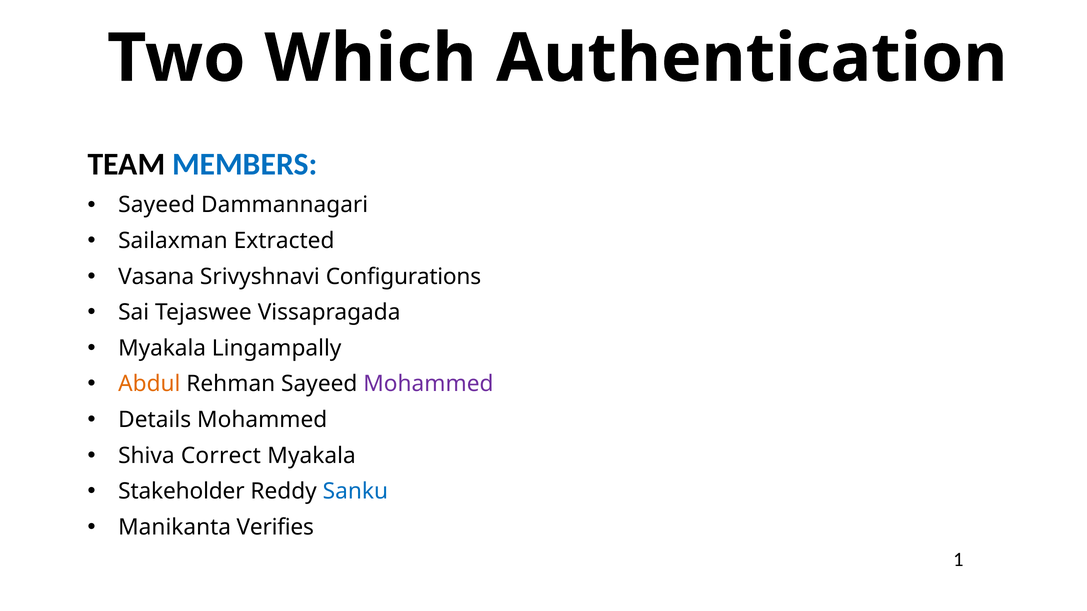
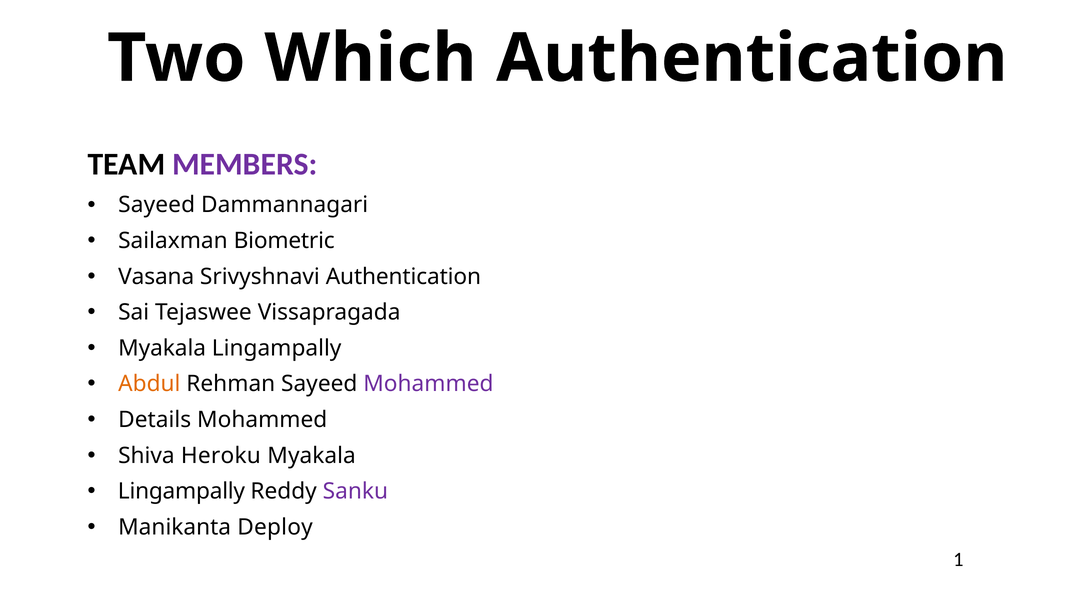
MEMBERS colour: blue -> purple
Extracted: Extracted -> Biometric
Srivyshnavi Configurations: Configurations -> Authentication
Correct: Correct -> Heroku
Stakeholder at (181, 492): Stakeholder -> Lingampally
Sanku colour: blue -> purple
Verifies: Verifies -> Deploy
